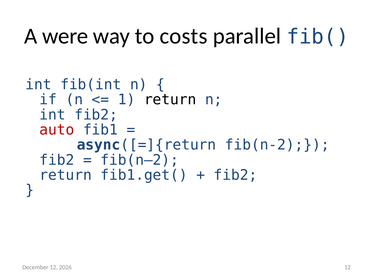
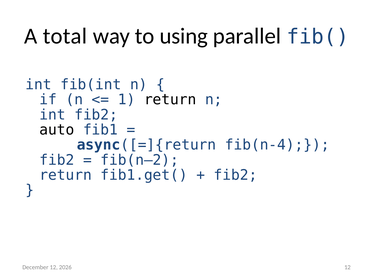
were: were -> total
costs: costs -> using
auto colour: red -> black
fib(n-2: fib(n-2 -> fib(n-4
